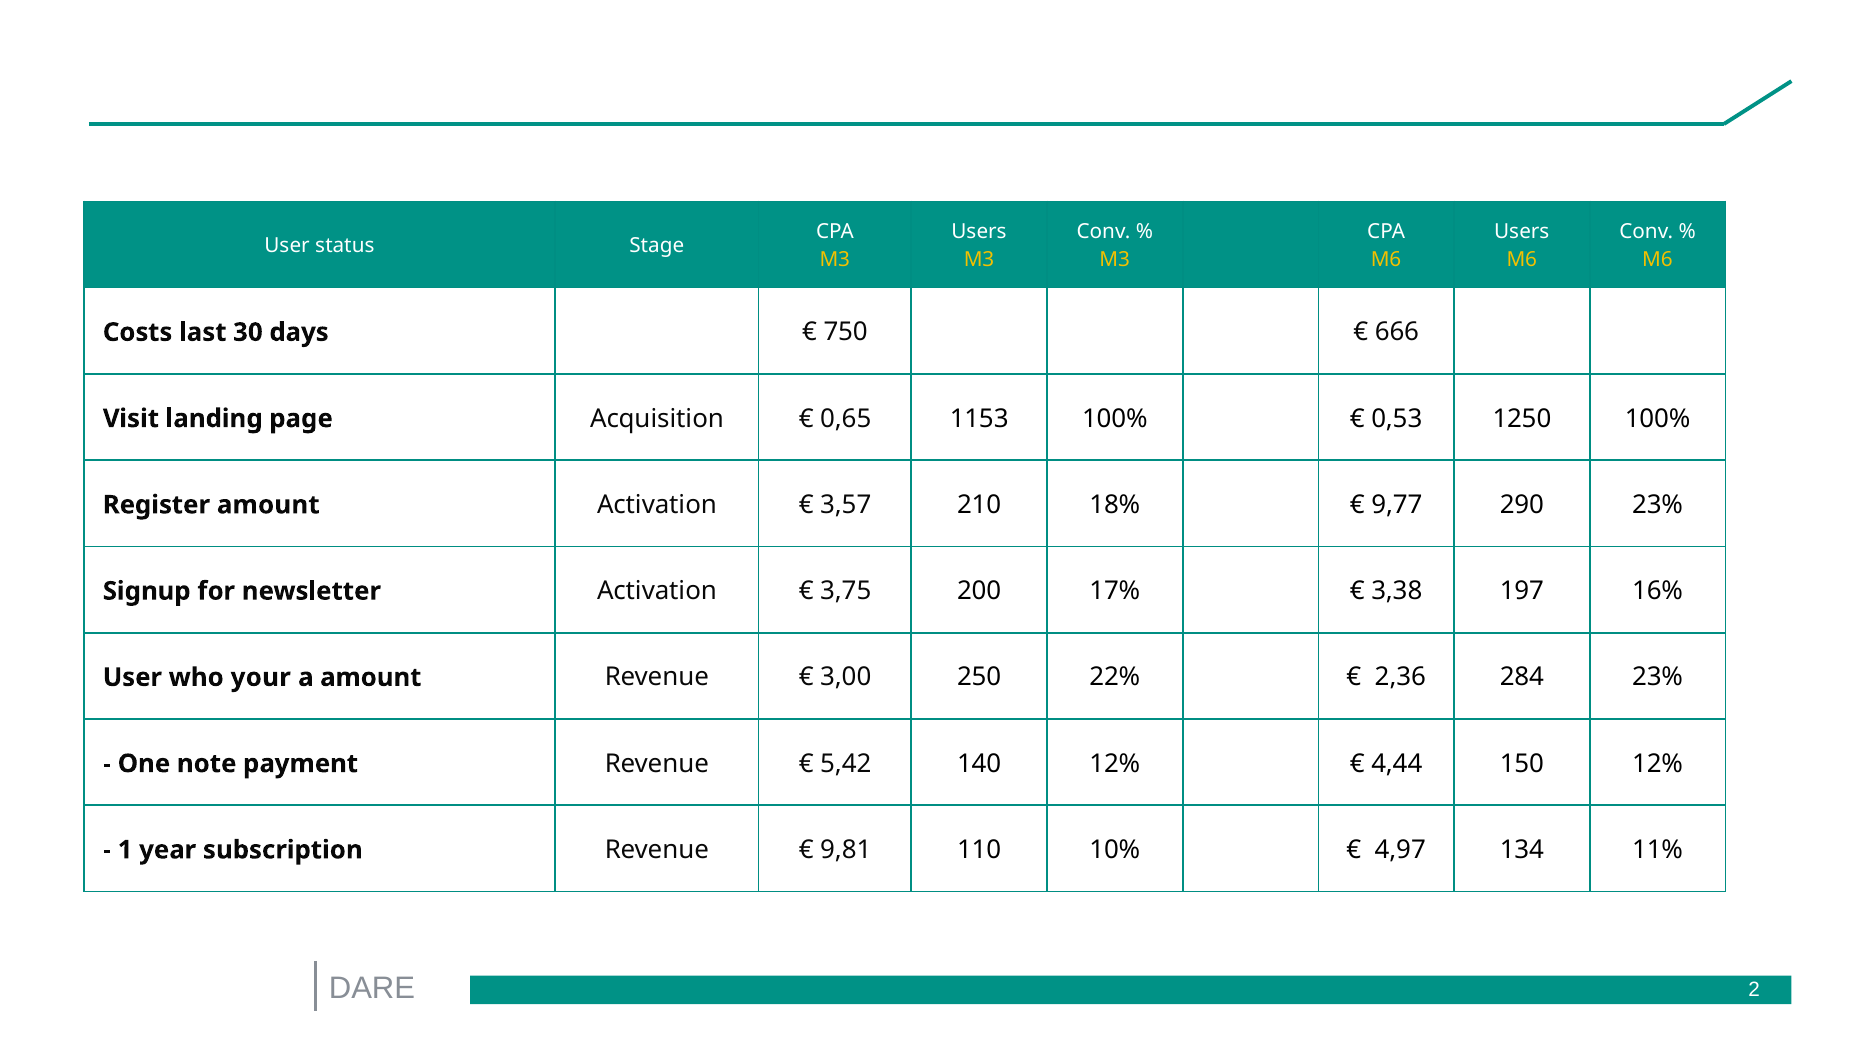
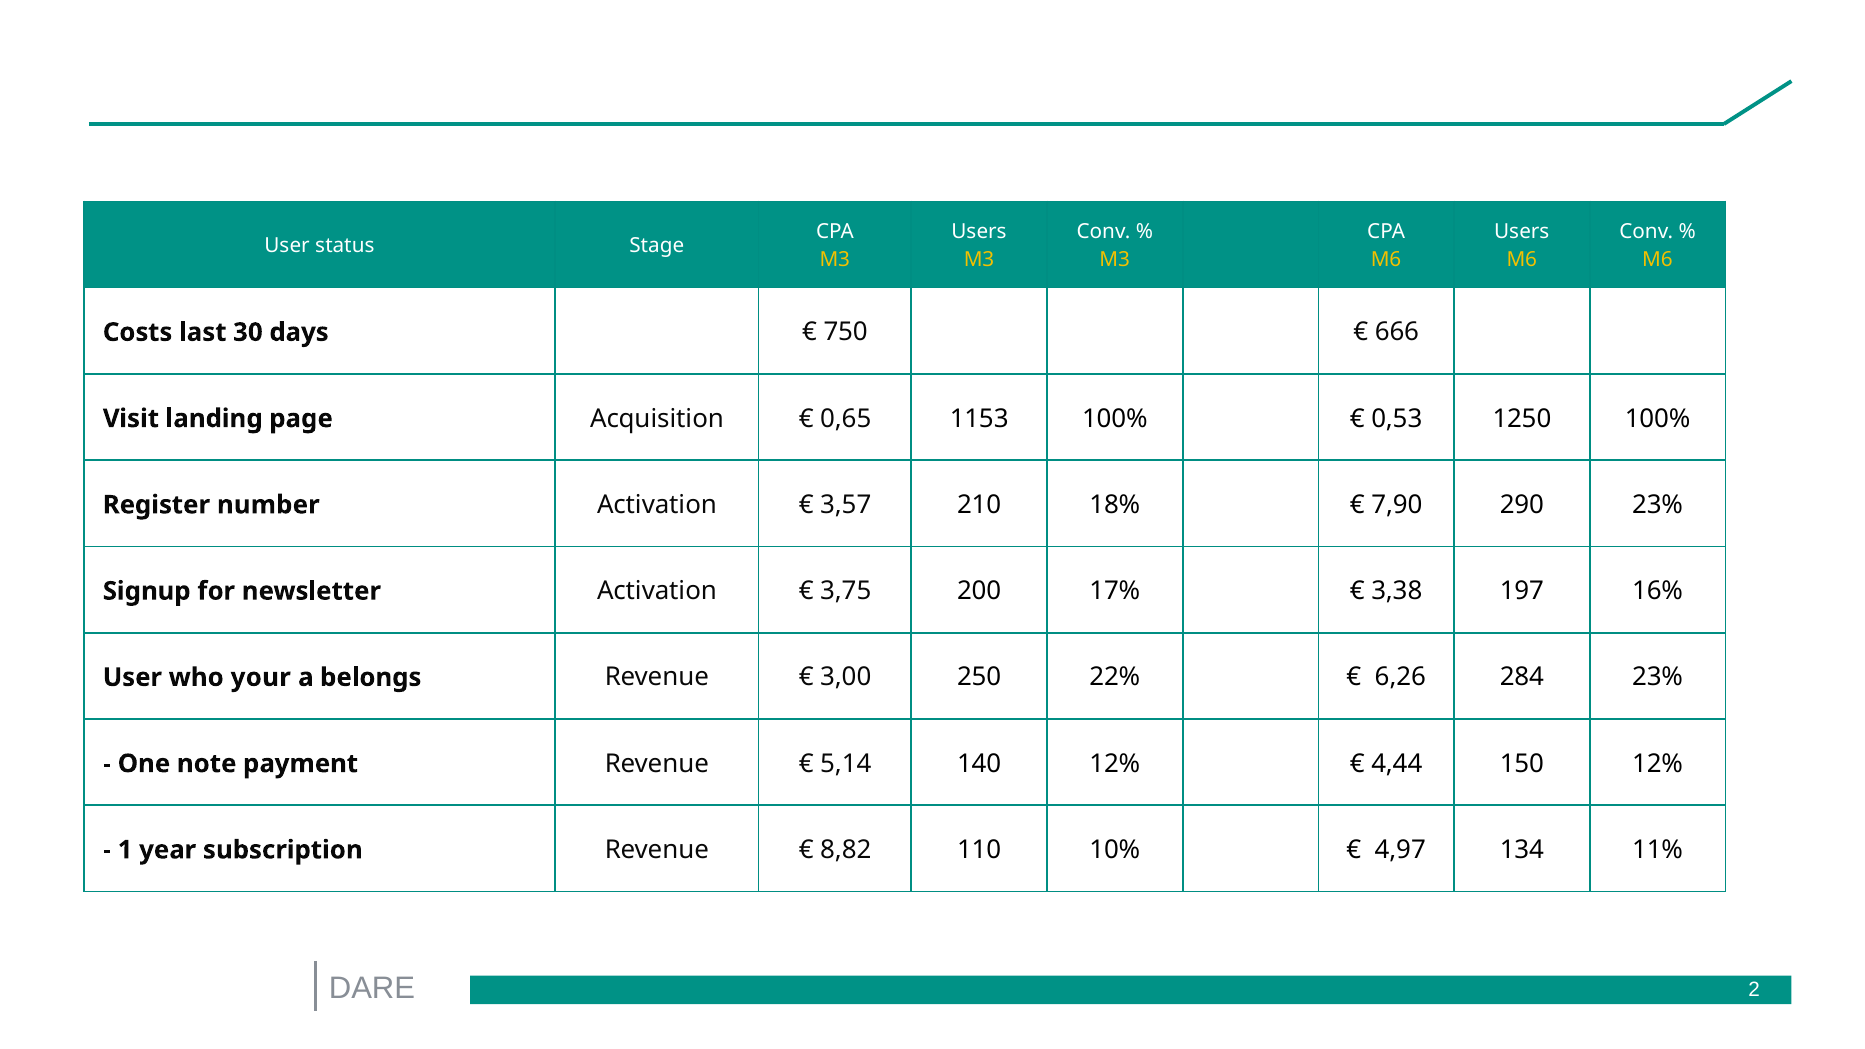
Register amount: amount -> number
9,77: 9,77 -> 7,90
a amount: amount -> belongs
2,36: 2,36 -> 6,26
5,42: 5,42 -> 5,14
9,81: 9,81 -> 8,82
